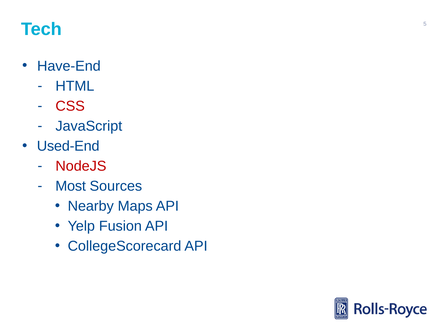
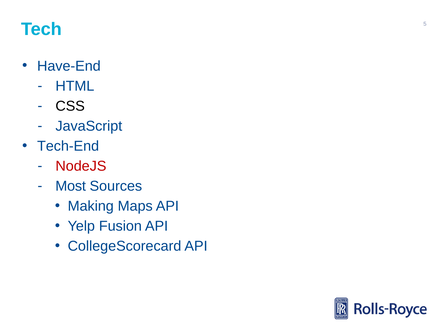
CSS colour: red -> black
Used-End: Used-End -> Tech-End
Nearby: Nearby -> Making
